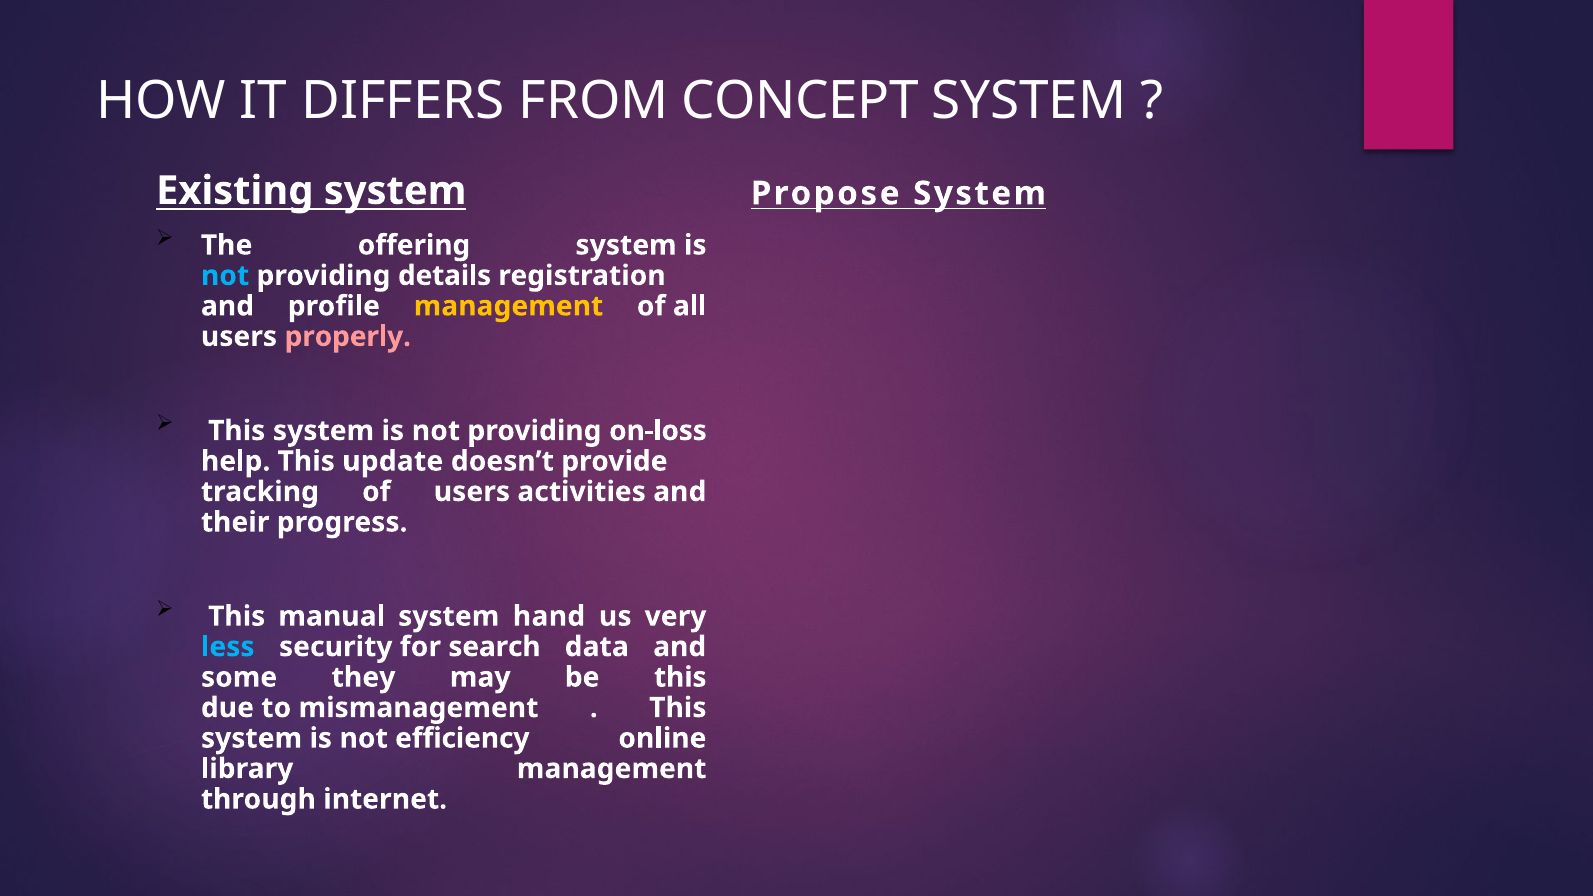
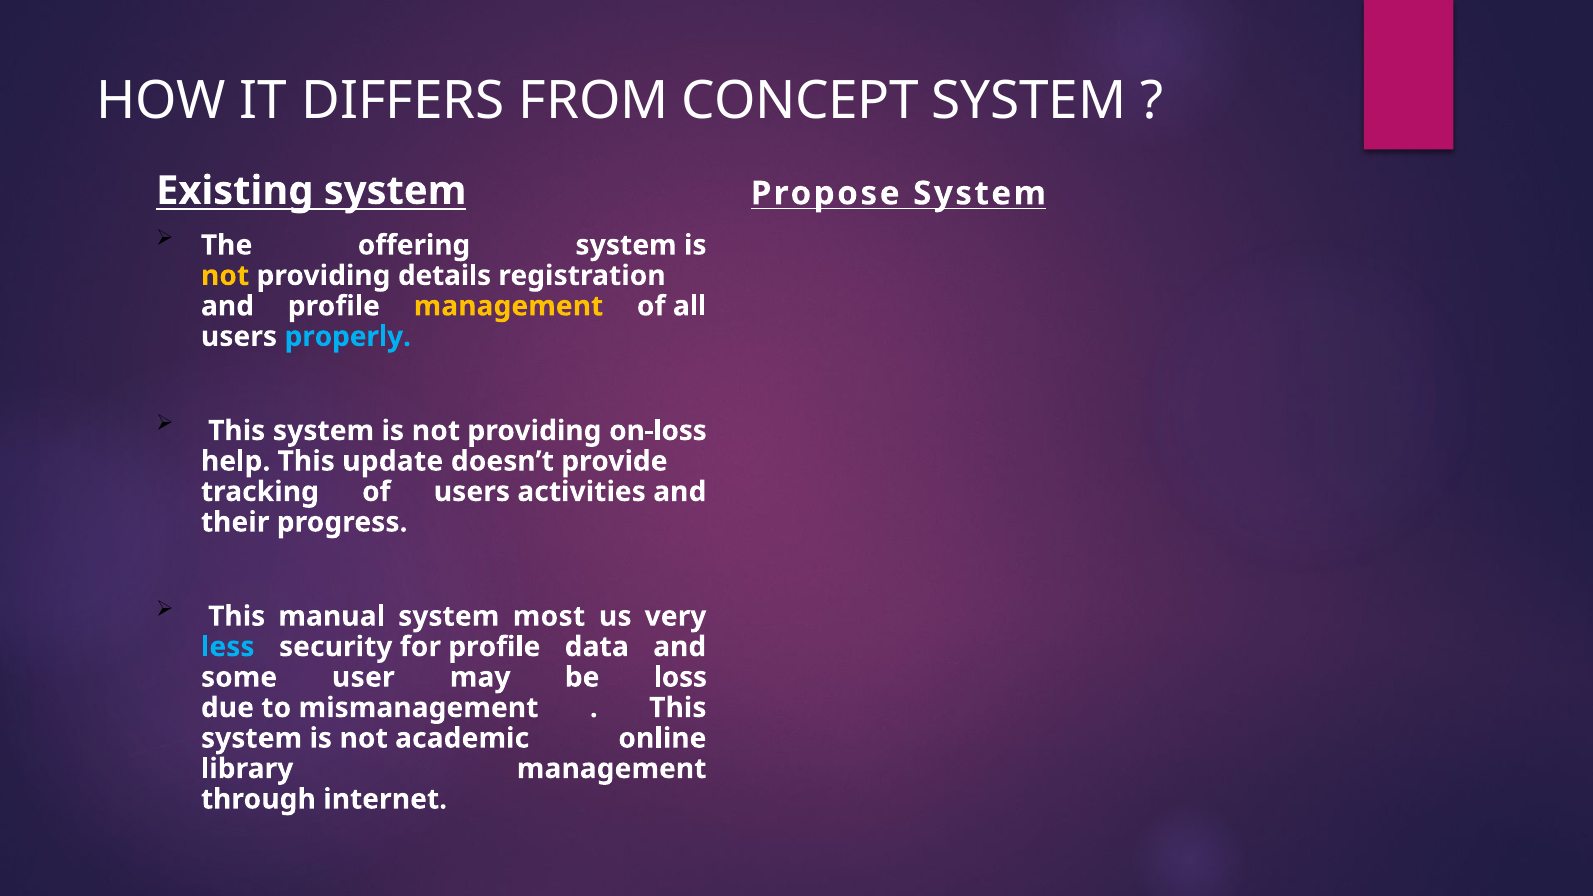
not at (225, 276) colour: light blue -> yellow
properly colour: pink -> light blue
hand: hand -> most
for search: search -> profile
they: they -> user
be this: this -> loss
efficiency: efficiency -> academic
